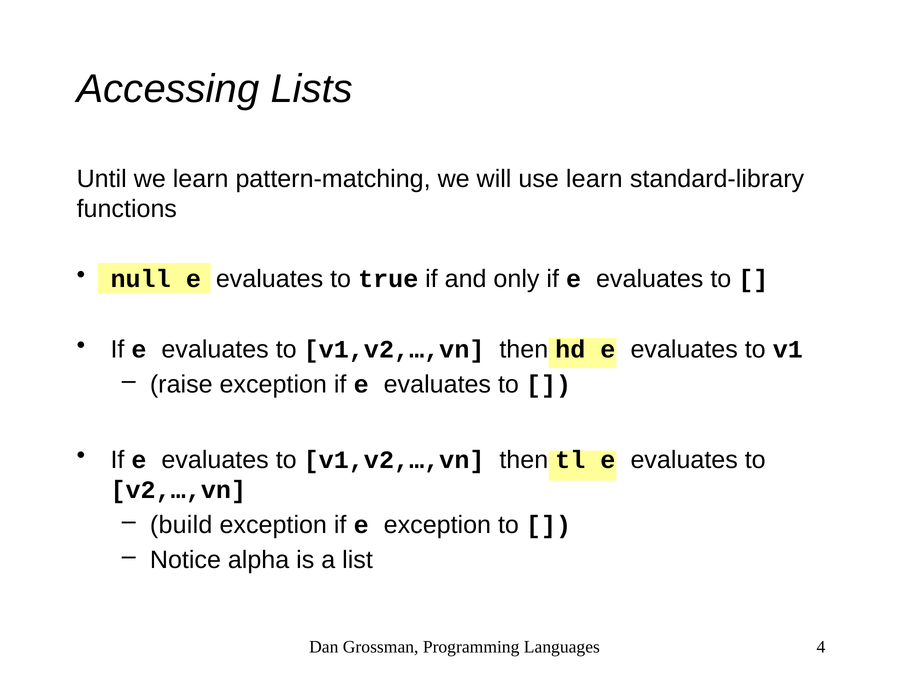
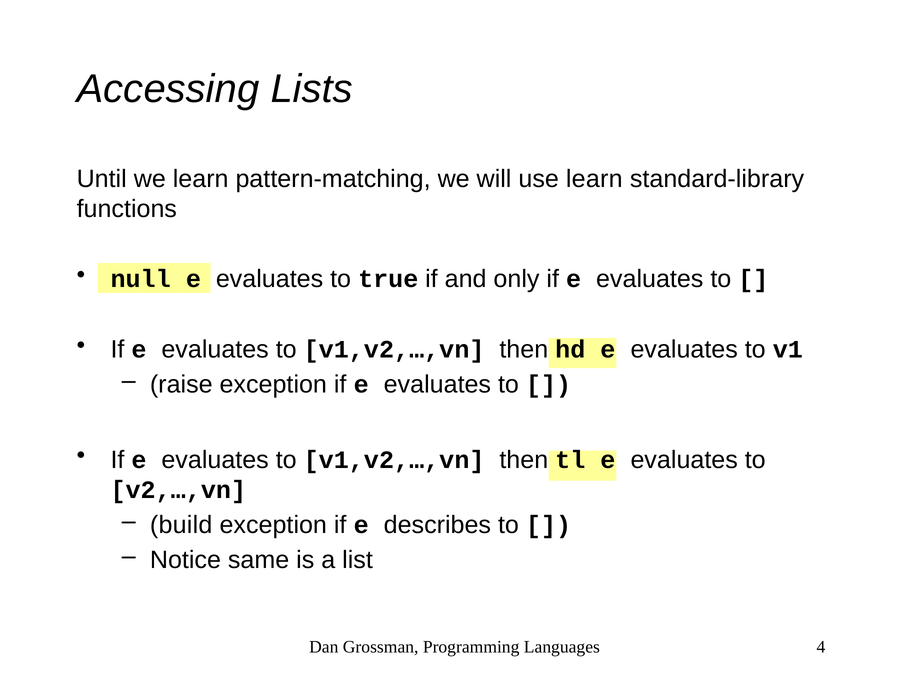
e exception: exception -> describes
alpha: alpha -> same
